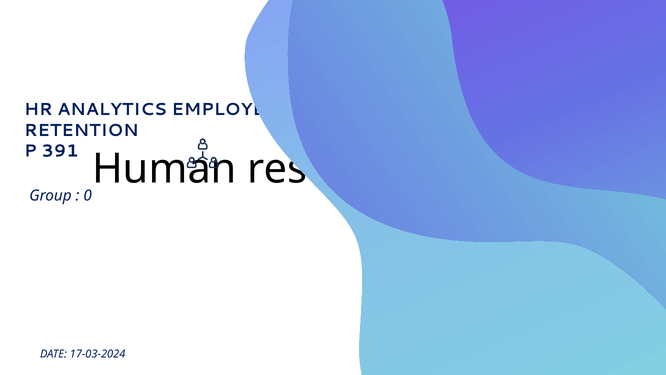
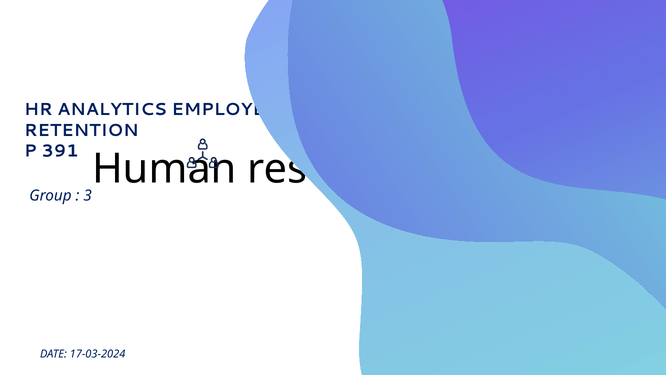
0: 0 -> 3
